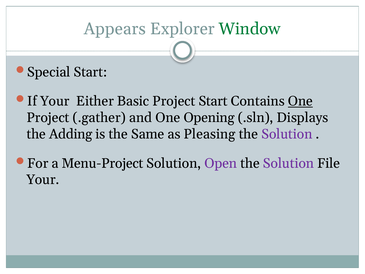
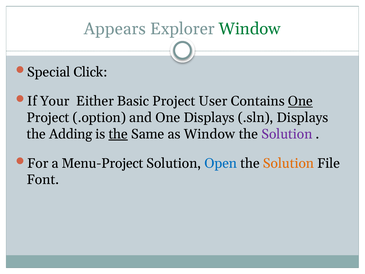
Special Start: Start -> Click
Project Start: Start -> User
.gather: .gather -> .option
One Opening: Opening -> Displays
the at (118, 134) underline: none -> present
as Pleasing: Pleasing -> Window
Open colour: purple -> blue
Solution at (288, 163) colour: purple -> orange
Your at (43, 180): Your -> Font
